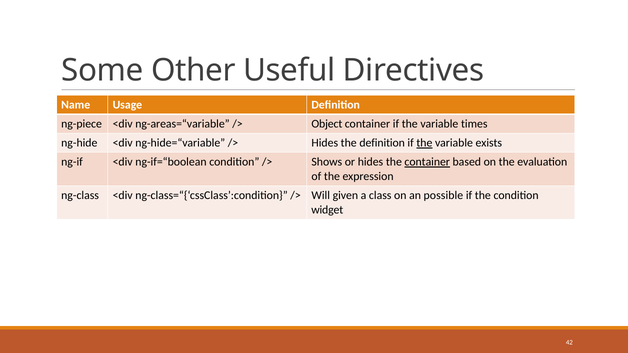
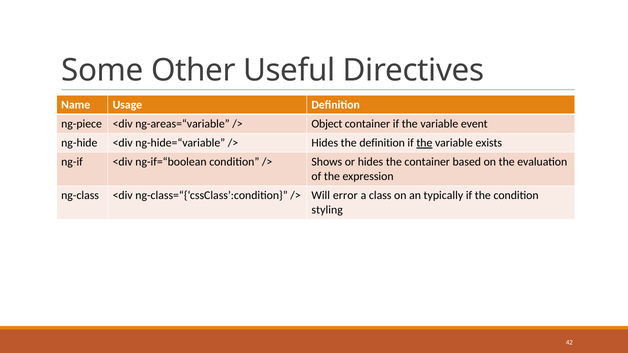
times: times -> event
container at (427, 162) underline: present -> none
given: given -> error
possible: possible -> typically
widget: widget -> styling
